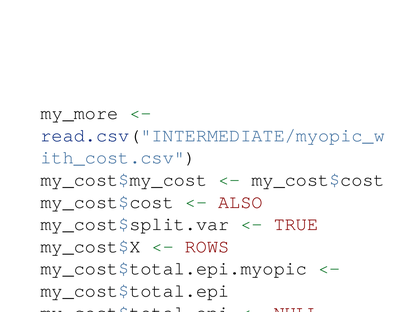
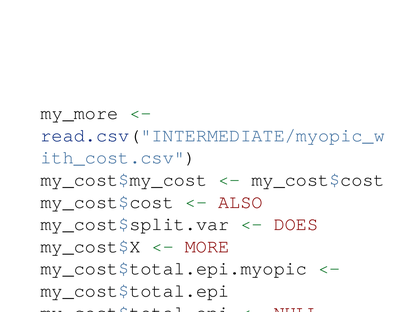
TRUE at (296, 224): TRUE -> DOES
ROWS: ROWS -> MORE
